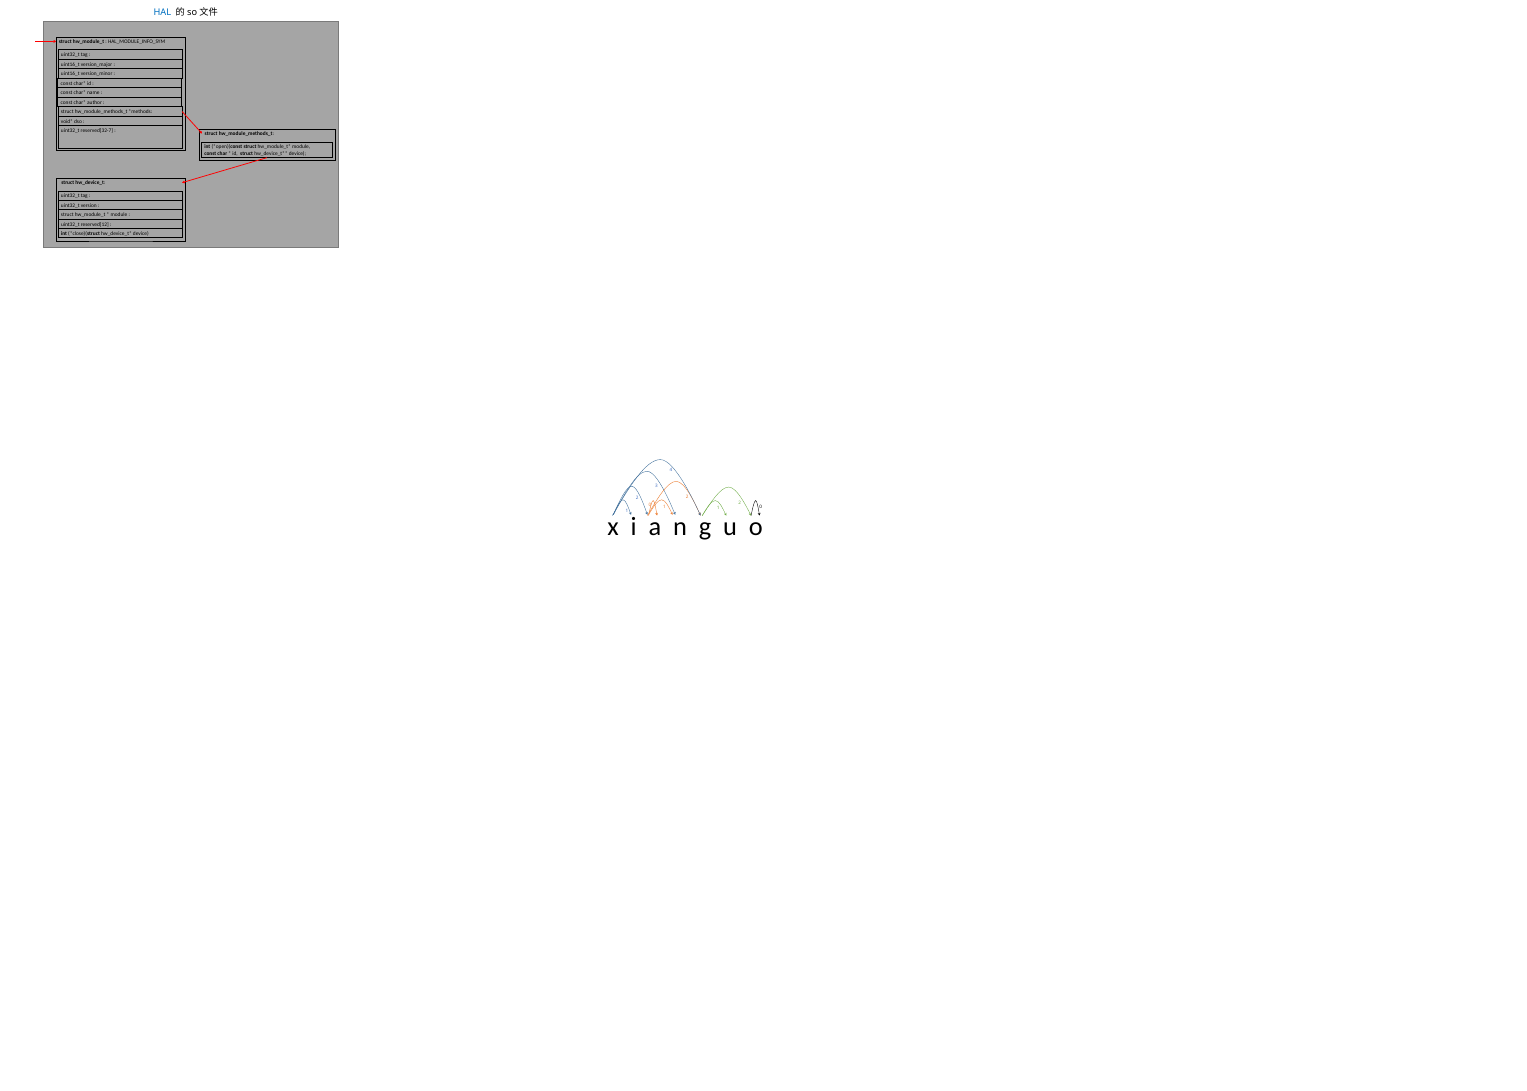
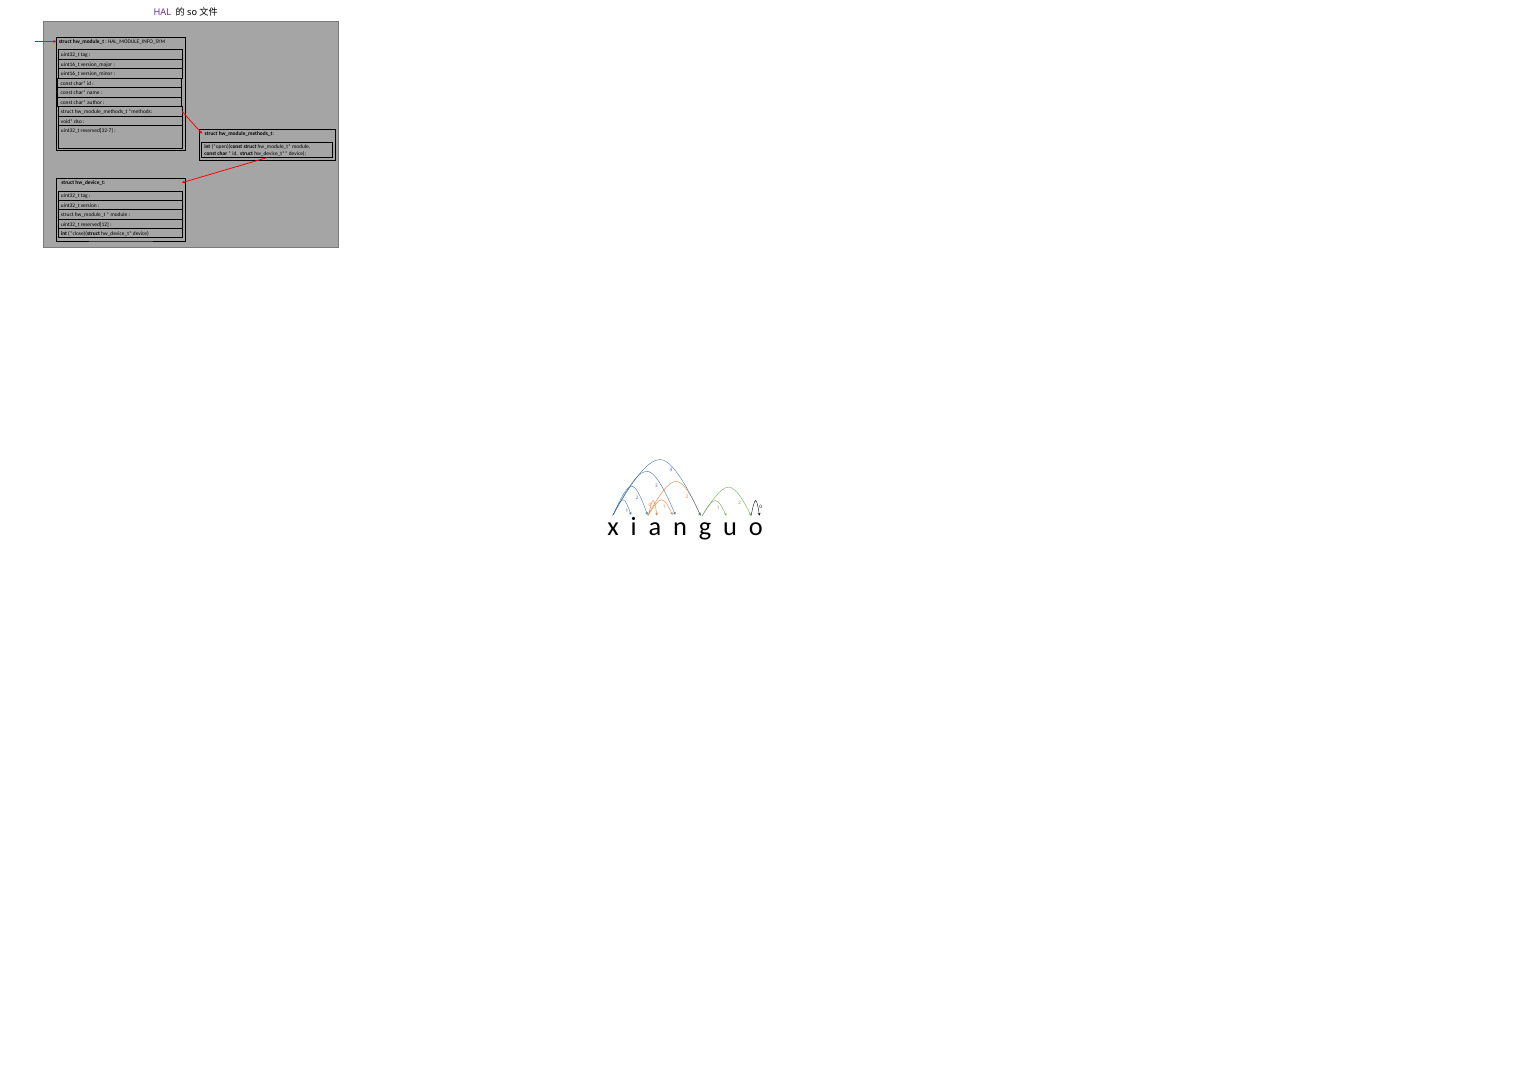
HAL colour: blue -> purple
